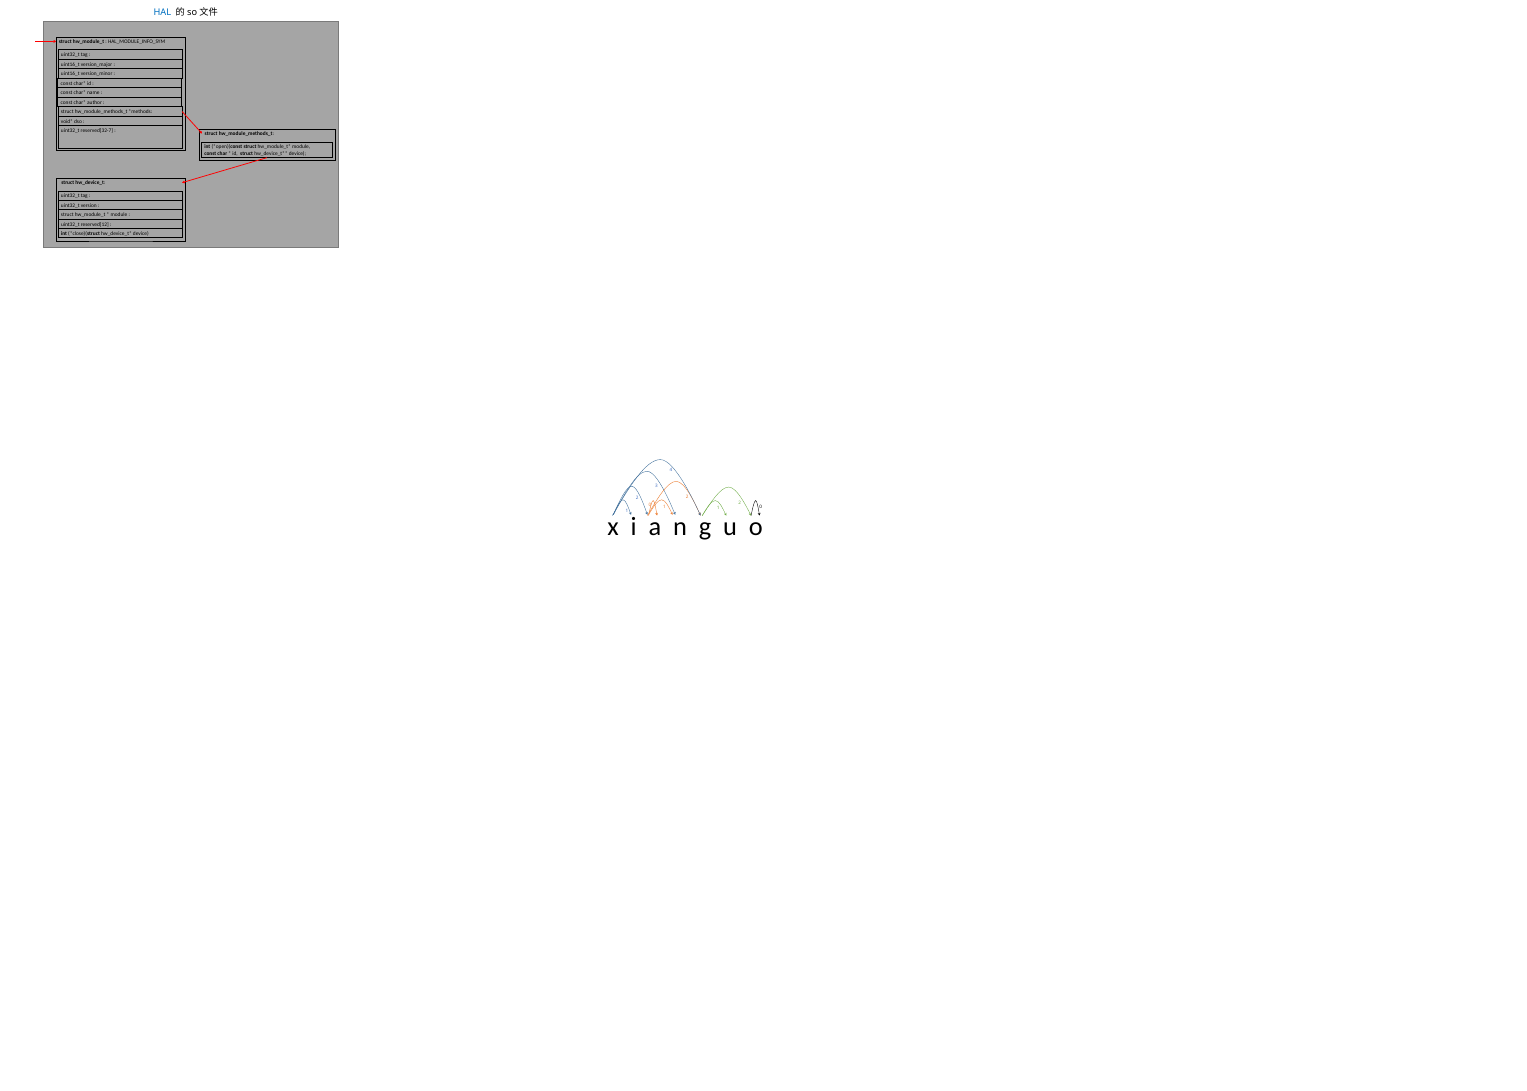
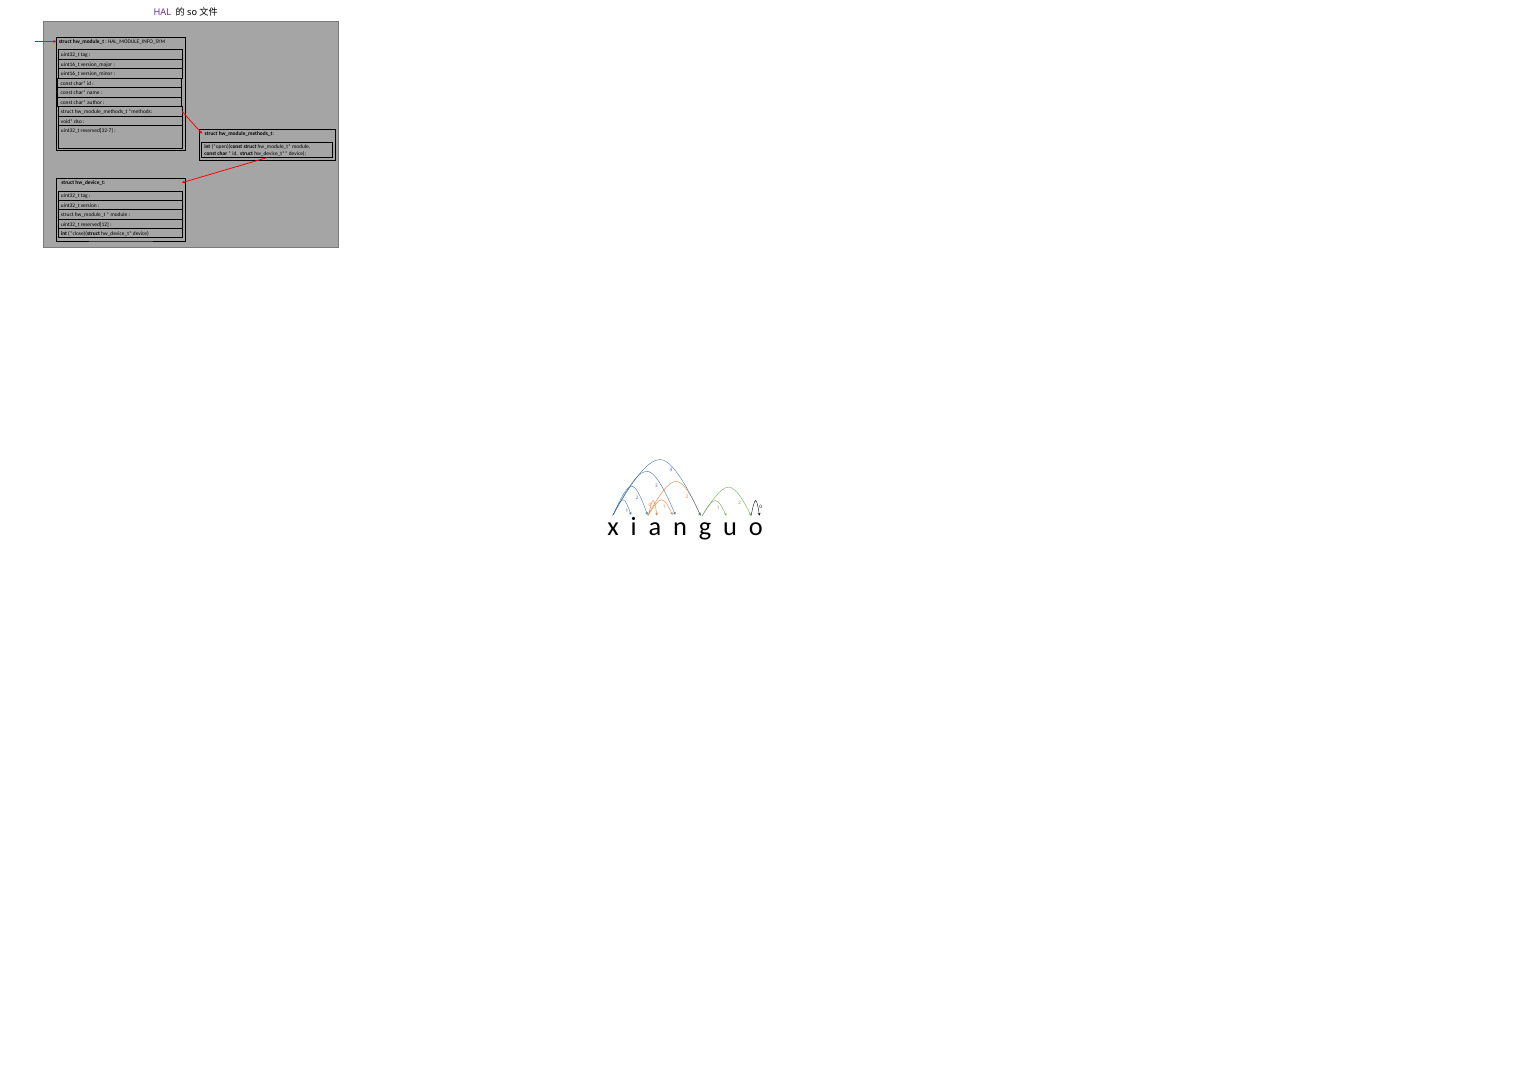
HAL colour: blue -> purple
